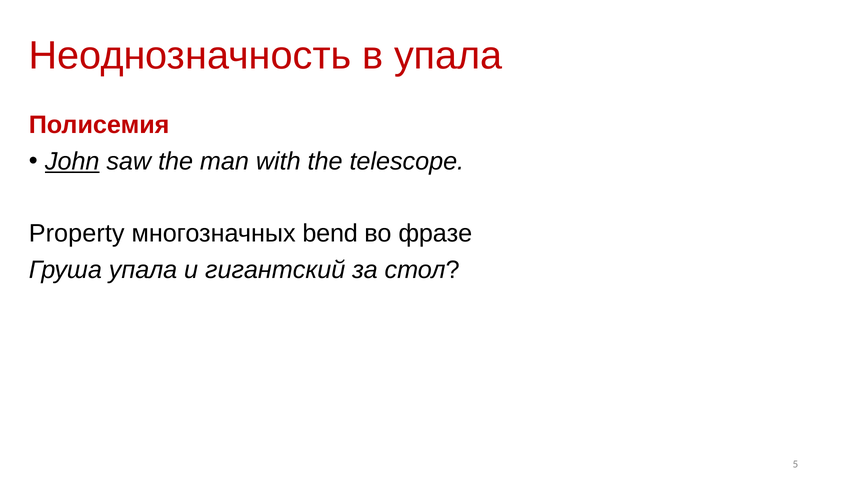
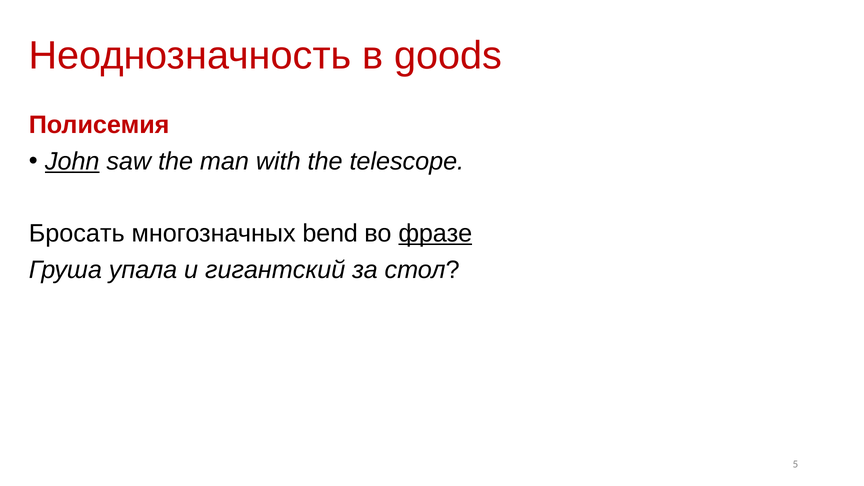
в упала: упала -> goods
Property: Property -> Бросать
фразе underline: none -> present
